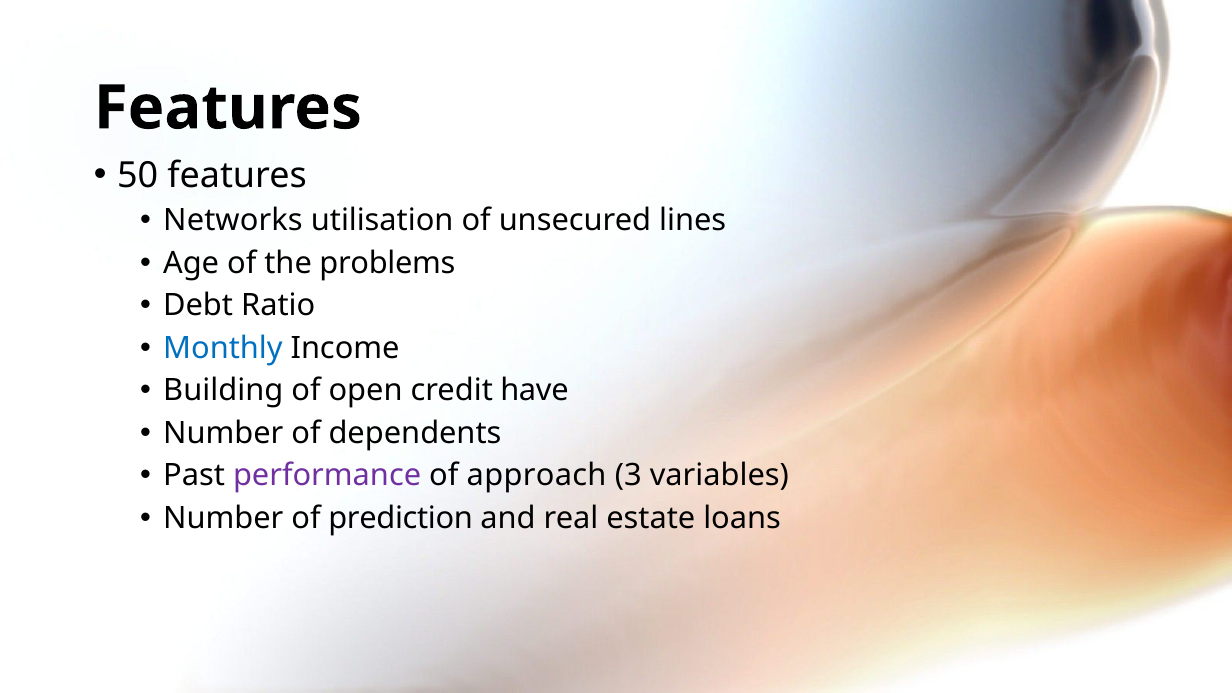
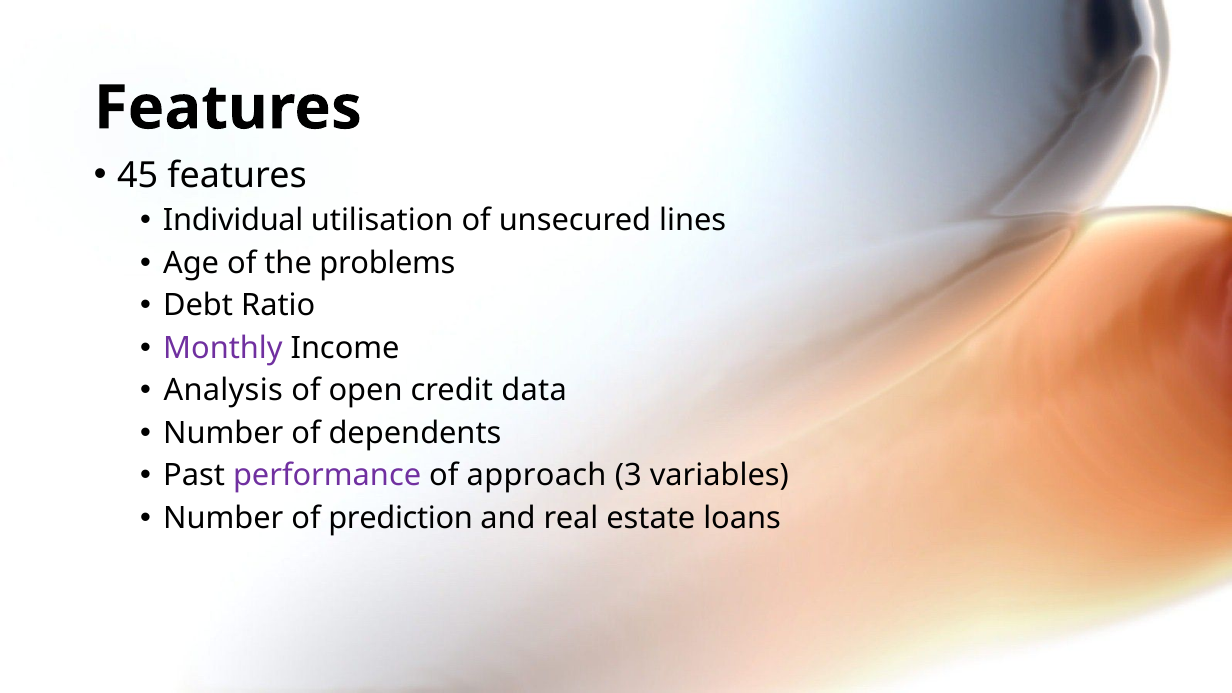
50: 50 -> 45
Networks: Networks -> Individual
Monthly colour: blue -> purple
Building: Building -> Analysis
have: have -> data
